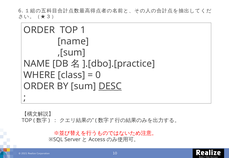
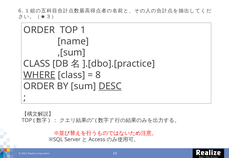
NAME at (37, 64): NAME -> CLASS
WHERE underline: none -> present
0: 0 -> 8
